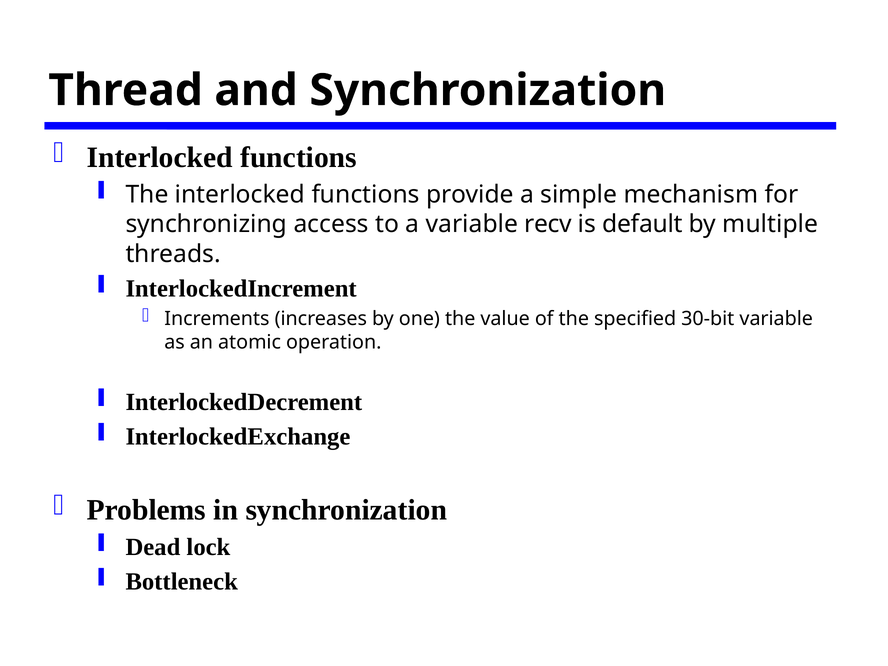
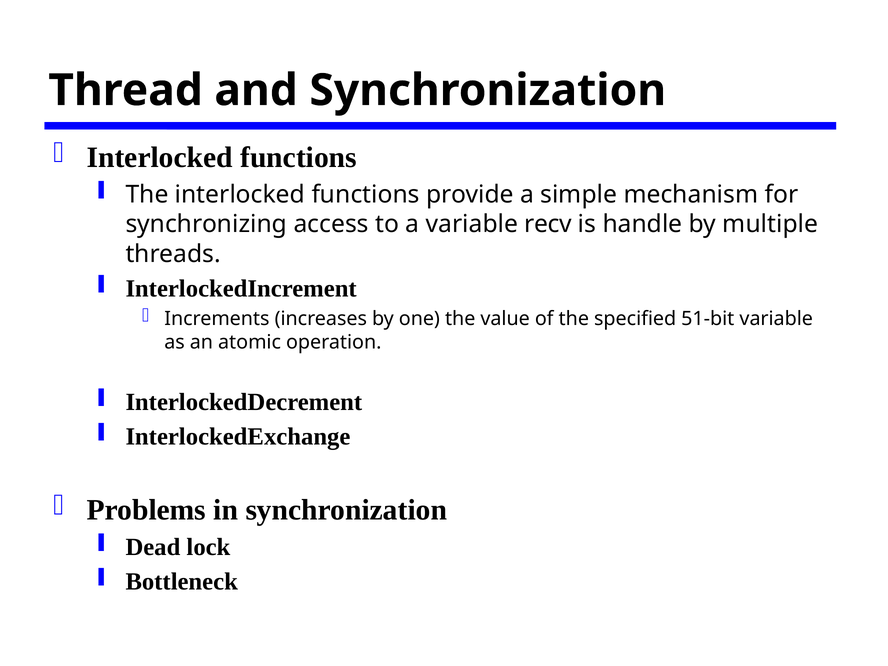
default: default -> handle
30-bit: 30-bit -> 51-bit
